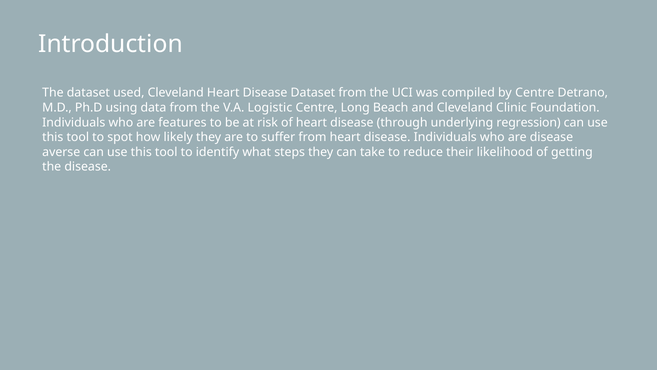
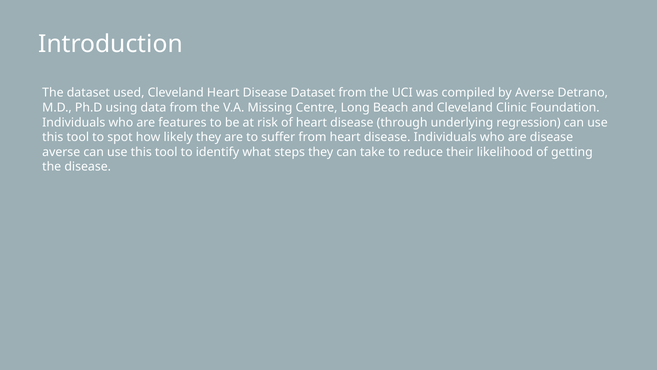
by Centre: Centre -> Averse
Logistic: Logistic -> Missing
